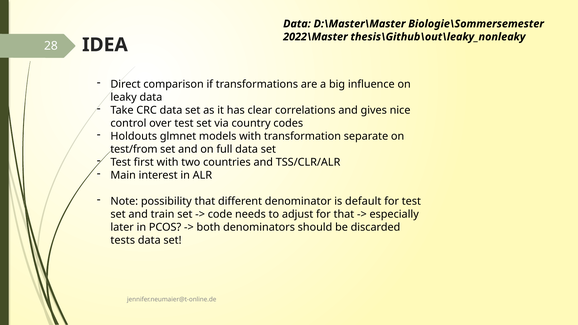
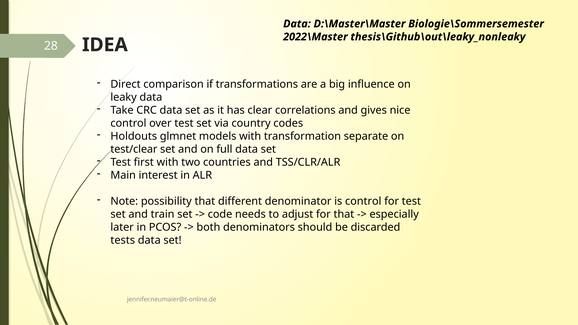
test/from: test/from -> test/clear
is default: default -> control
